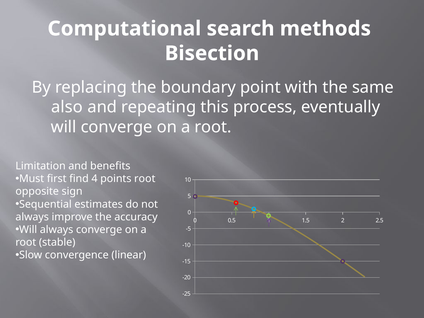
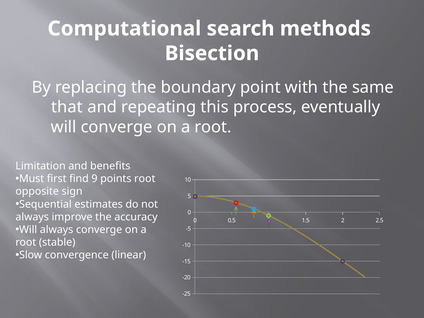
also: also -> that
4: 4 -> 9
